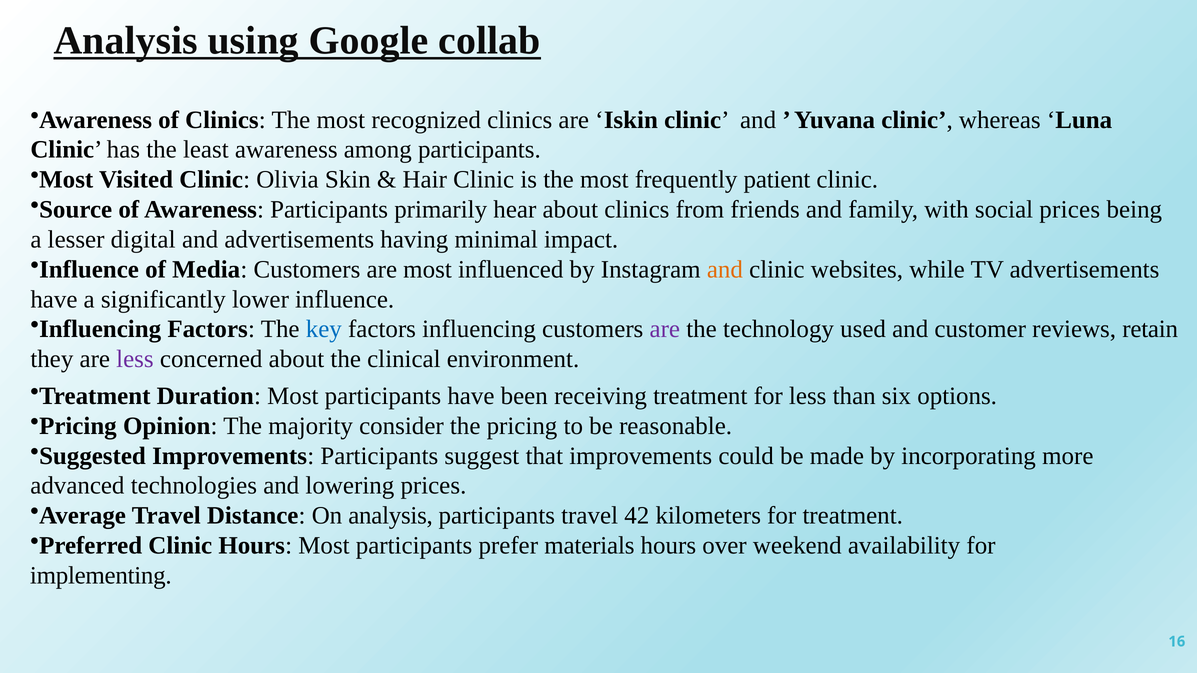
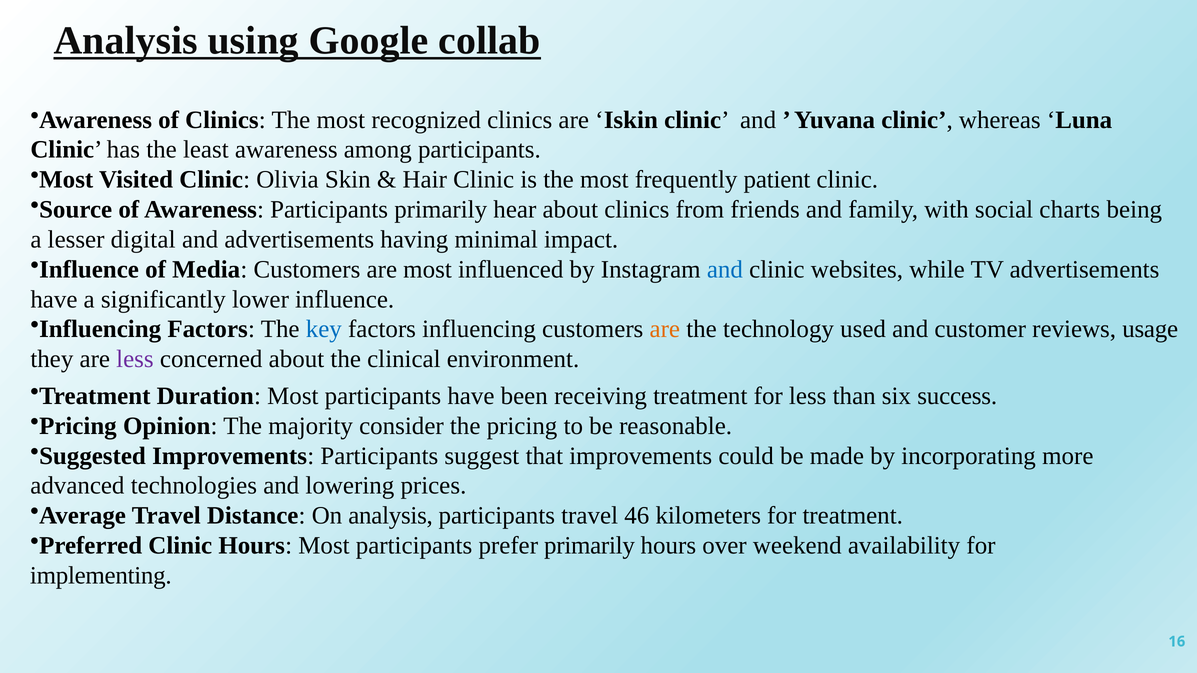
social prices: prices -> charts
and at (725, 270) colour: orange -> blue
are at (665, 329) colour: purple -> orange
retain: retain -> usage
options: options -> success
42: 42 -> 46
prefer materials: materials -> primarily
